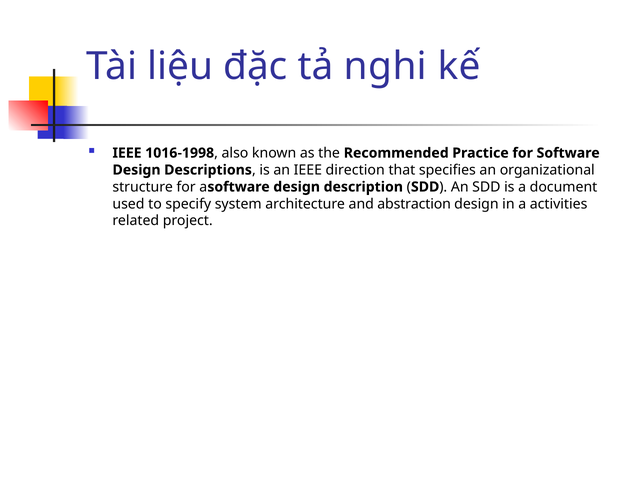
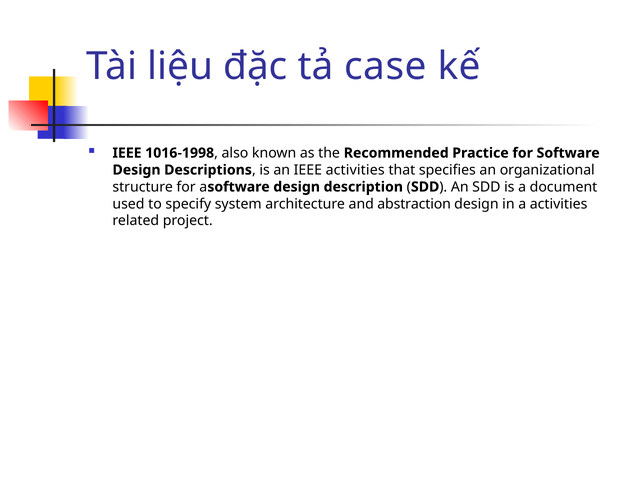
nghi: nghi -> case
IEEE direction: direction -> activities
